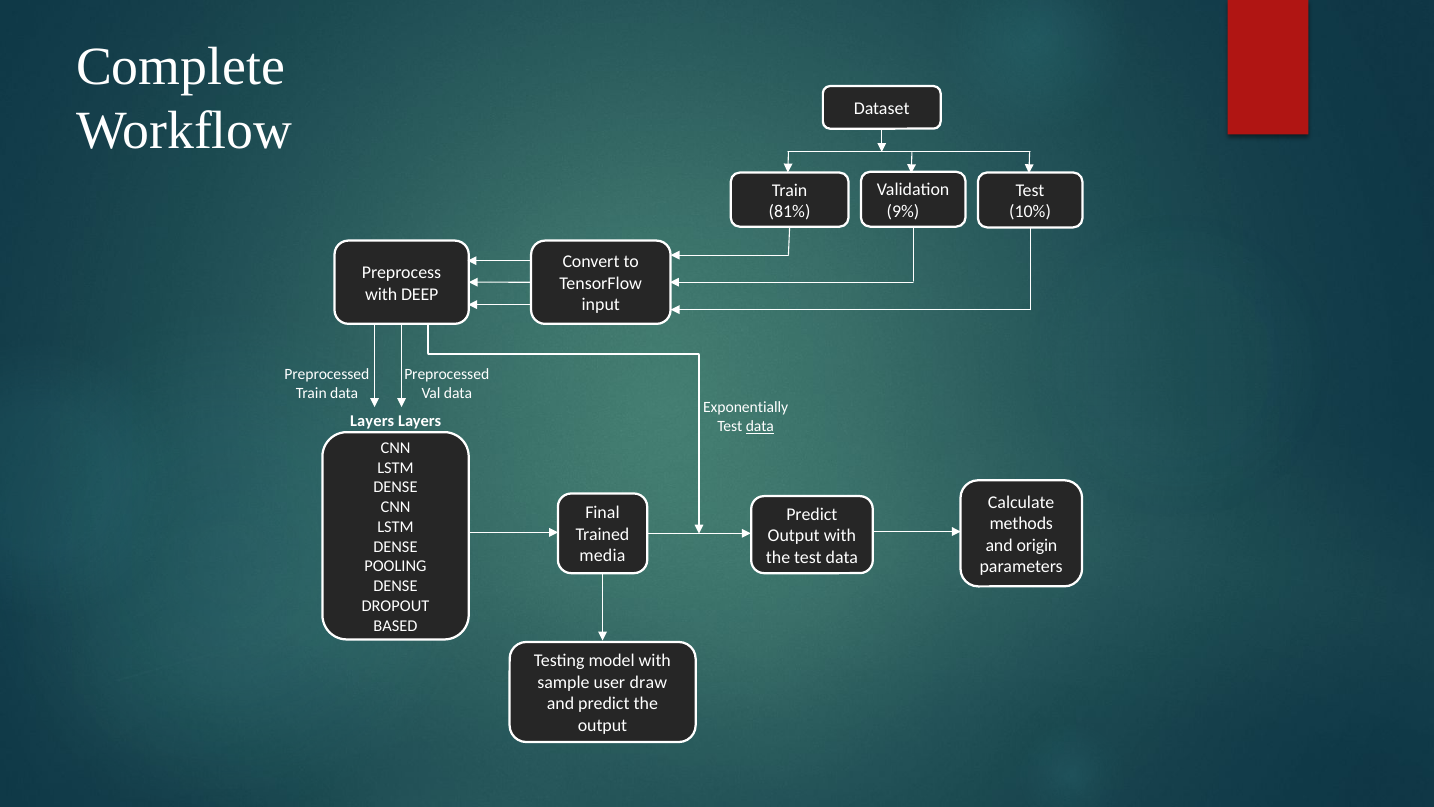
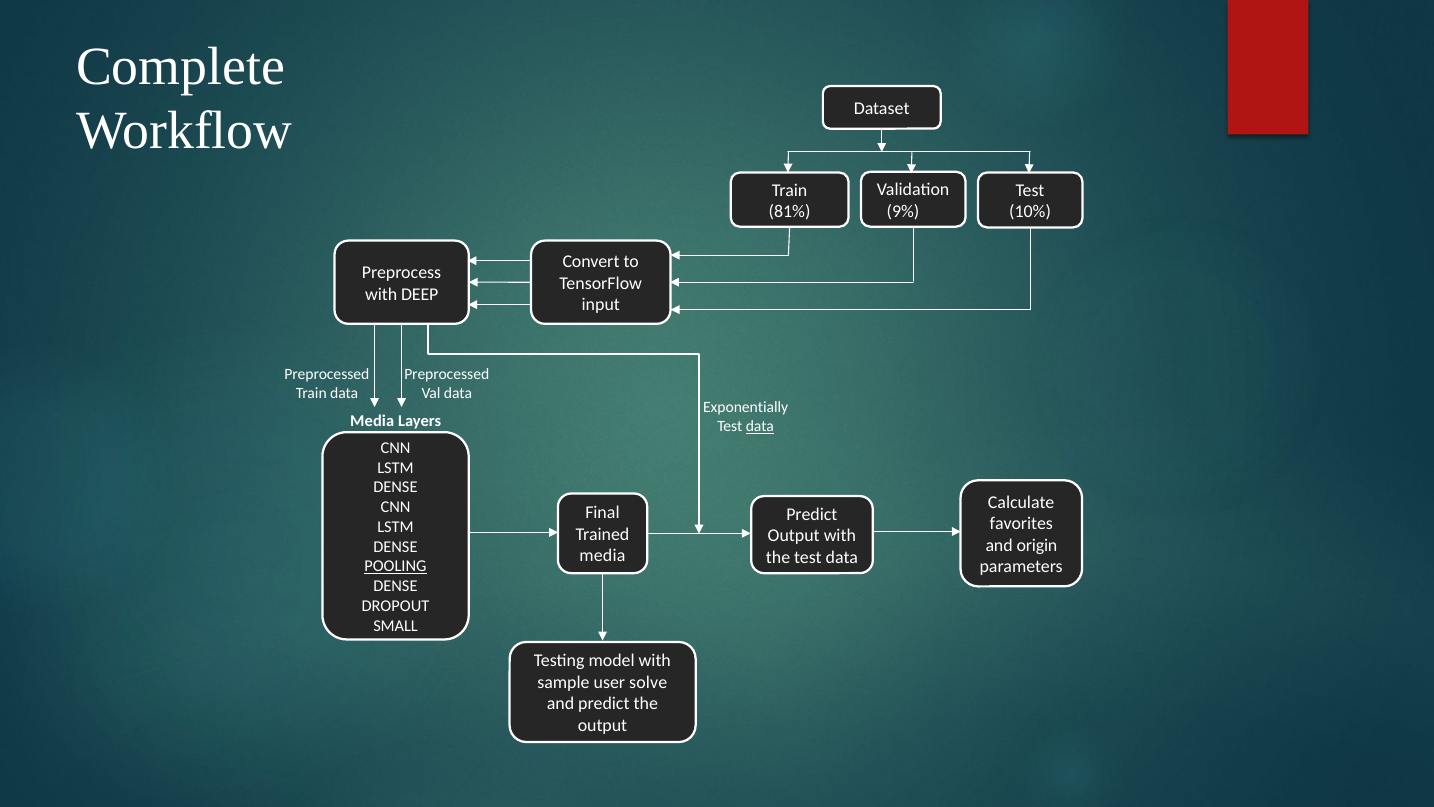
Layers at (372, 421): Layers -> Media
methods: methods -> favorites
POOLING underline: none -> present
BASED: BASED -> SMALL
draw: draw -> solve
